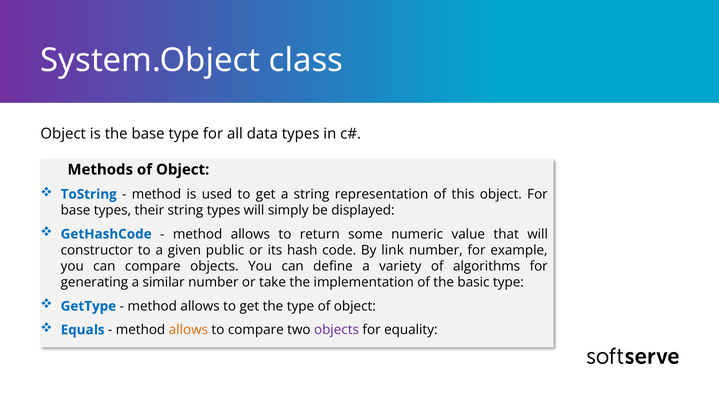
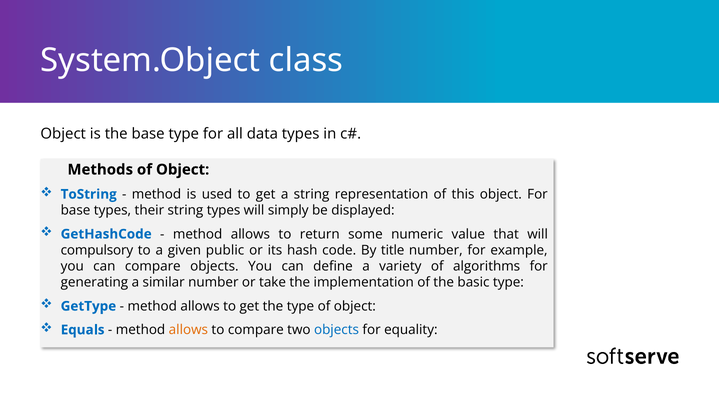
constructor: constructor -> compulsory
link: link -> title
objects at (337, 330) colour: purple -> blue
